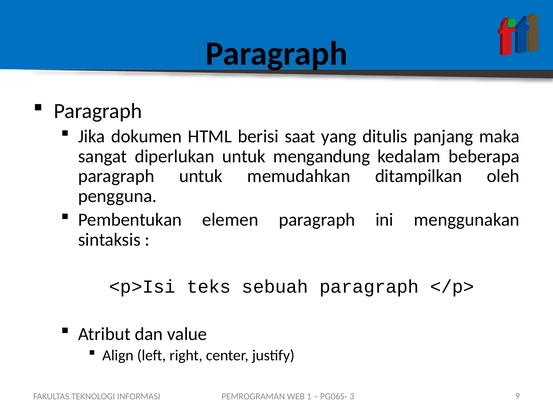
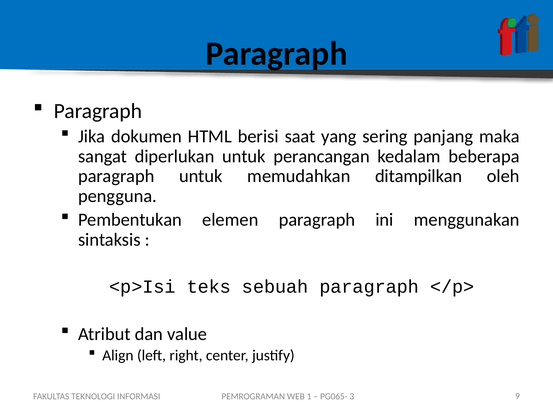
ditulis: ditulis -> sering
mengandung: mengandung -> perancangan
